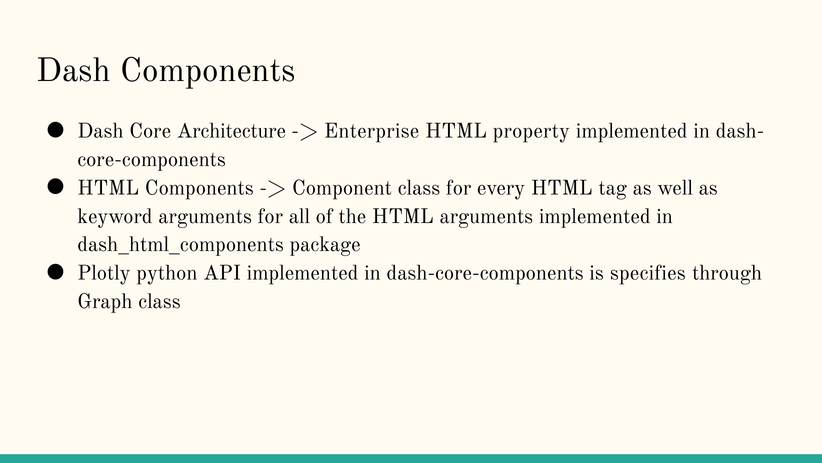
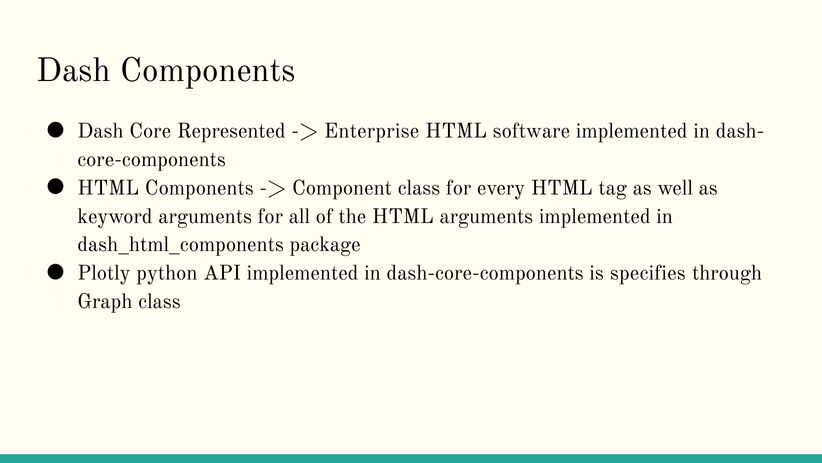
Architecture: Architecture -> Represented
property: property -> software
